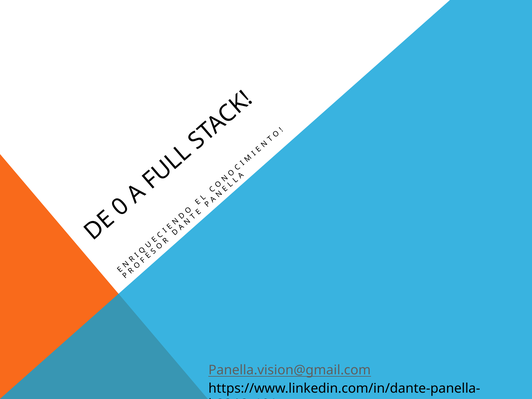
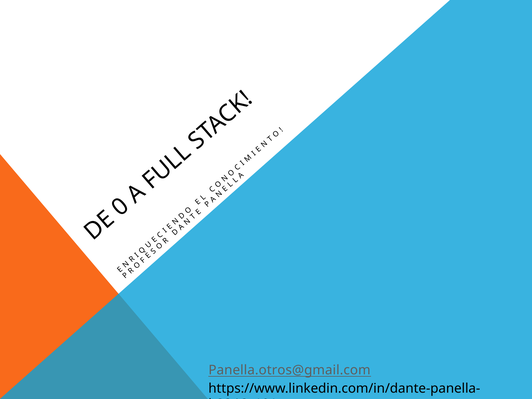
Panella.vision@gmail.com: Panella.vision@gmail.com -> Panella.otros@gmail.com
